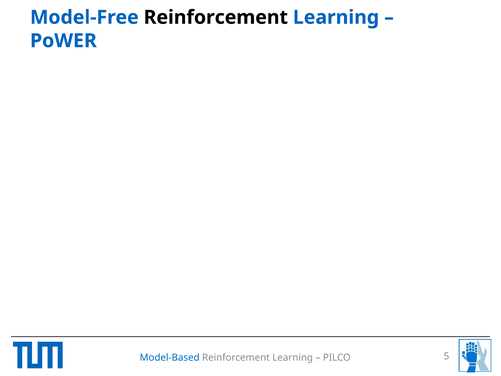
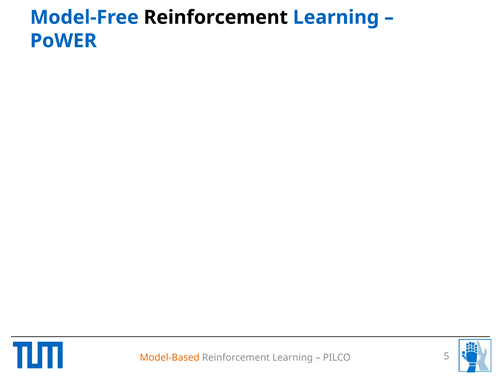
Model-Based colour: blue -> orange
